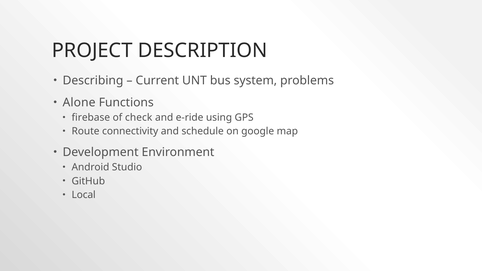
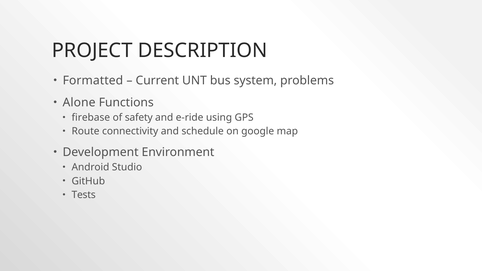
Describing: Describing -> Formatted
check: check -> safety
Local: Local -> Tests
